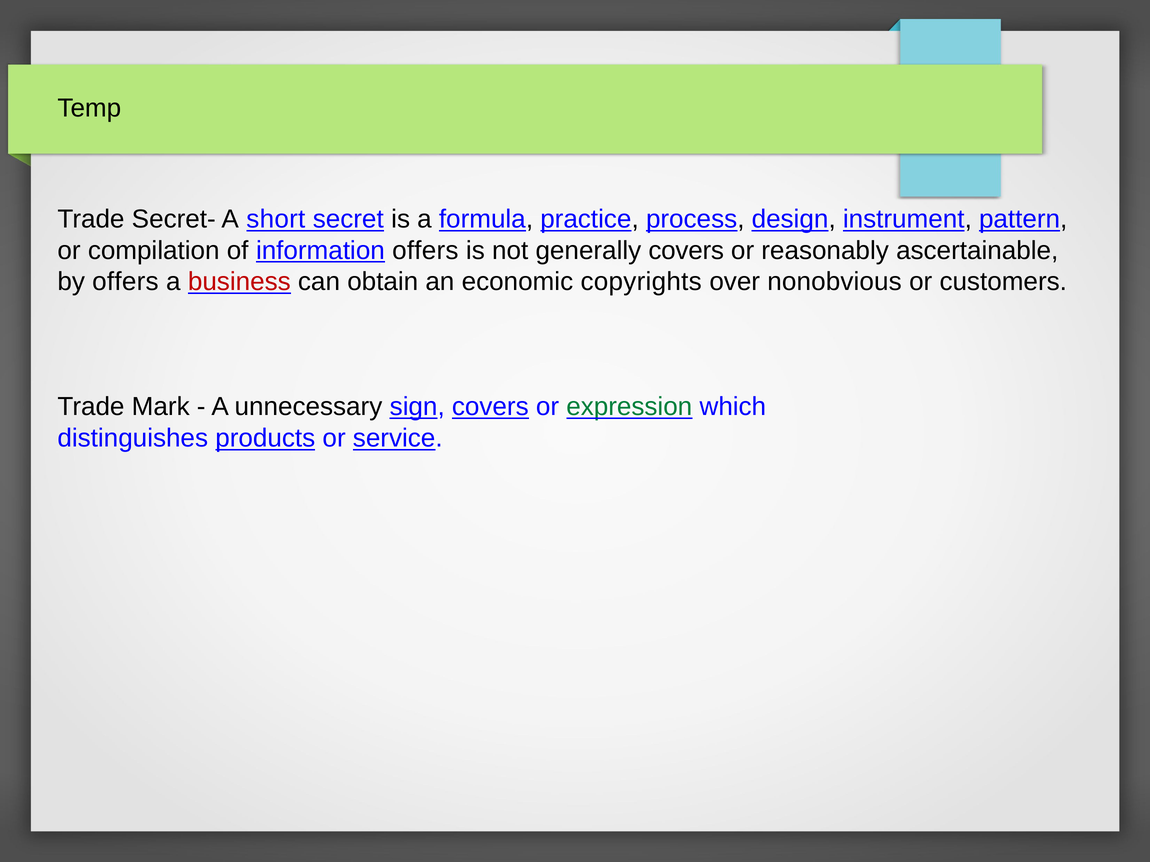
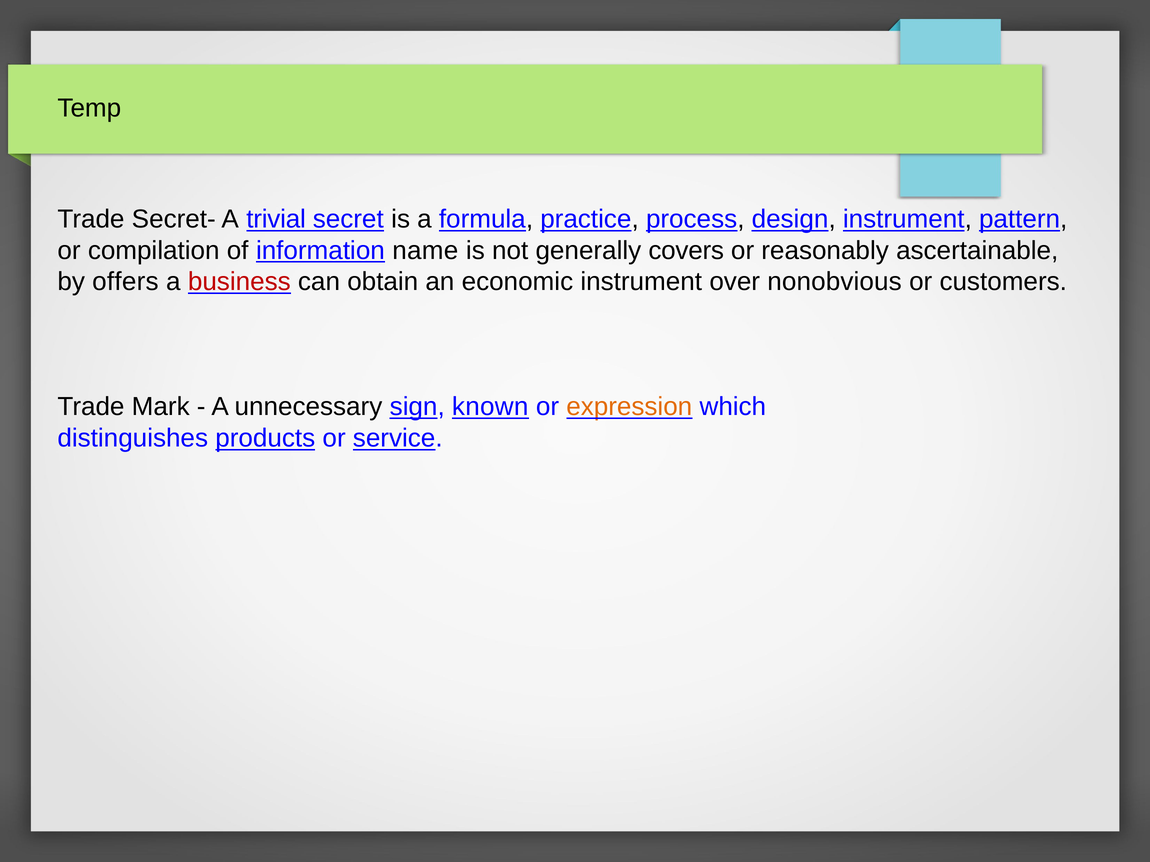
short: short -> trivial
information offers: offers -> name
economic copyrights: copyrights -> instrument
sign covers: covers -> known
expression colour: green -> orange
